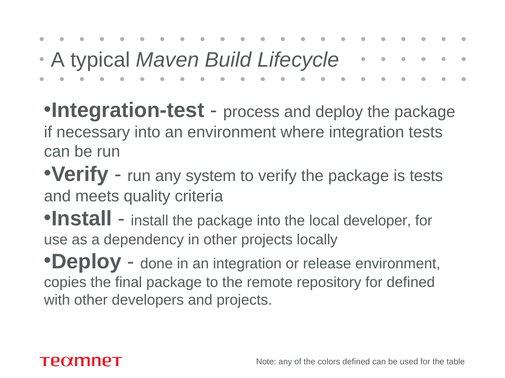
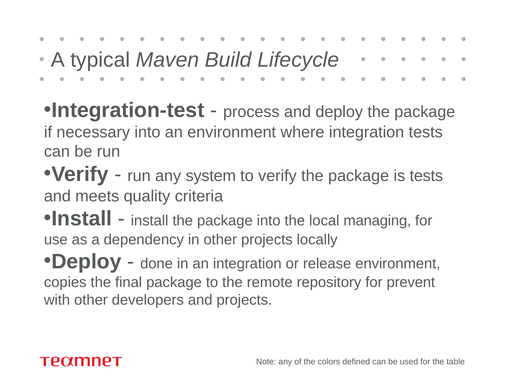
developer: developer -> managing
for defined: defined -> prevent
